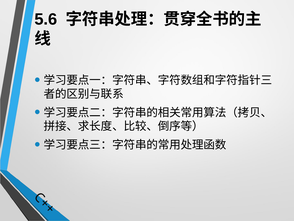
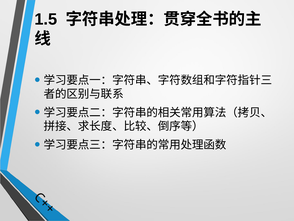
5.6: 5.6 -> 1.5
